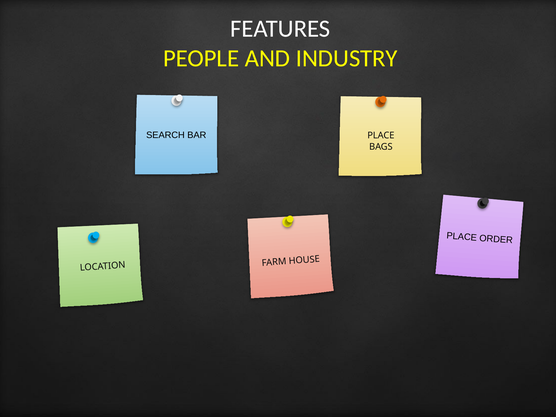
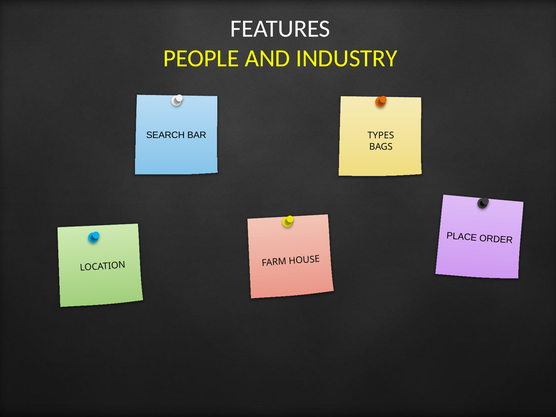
PLACE at (381, 136): PLACE -> TYPES
